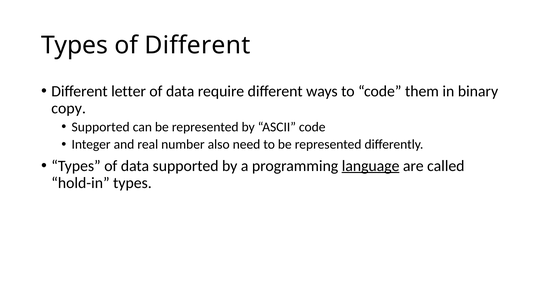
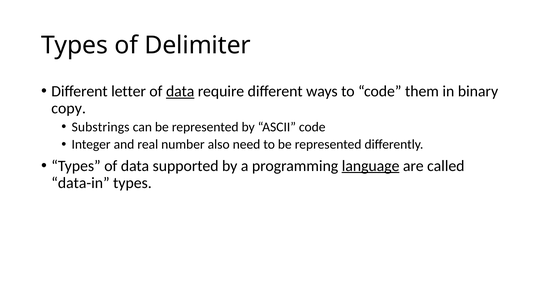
of Different: Different -> Delimiter
data at (180, 91) underline: none -> present
Supported at (101, 127): Supported -> Substrings
hold-in: hold-in -> data-in
